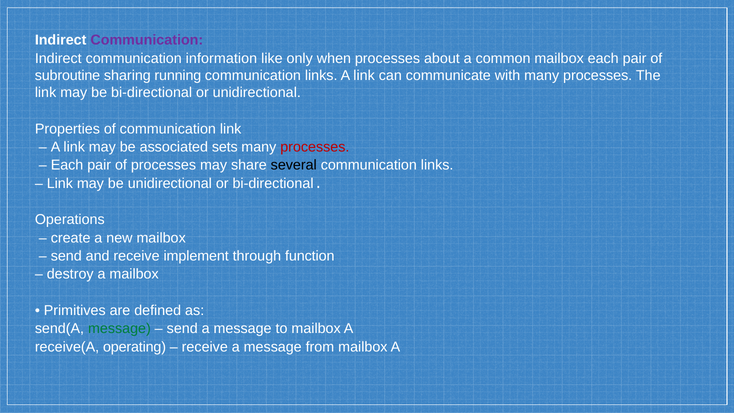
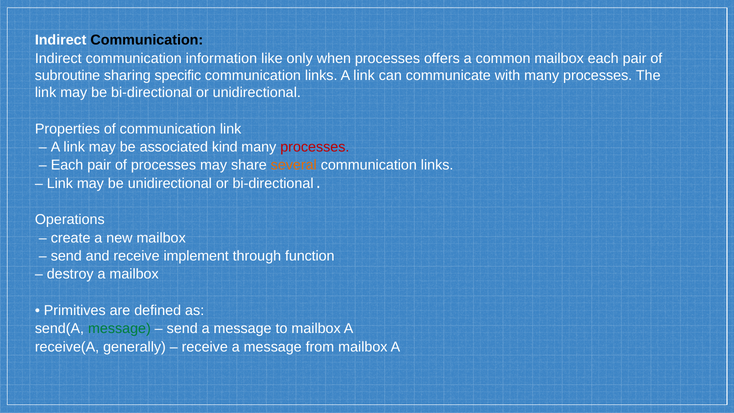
Communication at (147, 40) colour: purple -> black
about: about -> offers
running: running -> specific
sets: sets -> kind
several colour: black -> orange
operating: operating -> generally
